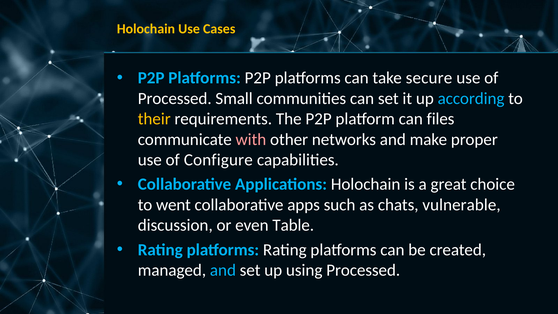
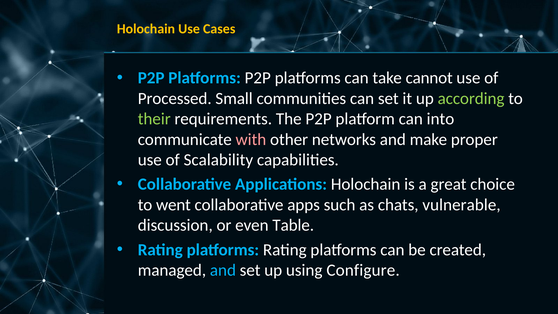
secure: secure -> cannot
according colour: light blue -> light green
their colour: yellow -> light green
files: files -> into
Configure: Configure -> Scalability
using Processed: Processed -> Configure
